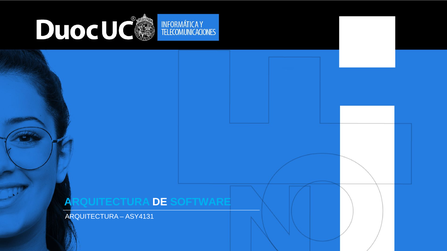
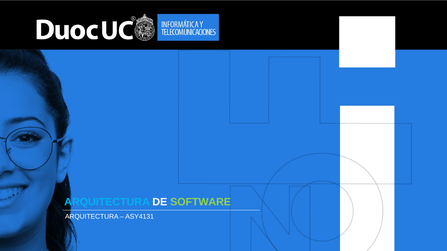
SOFTWARE colour: light blue -> light green
